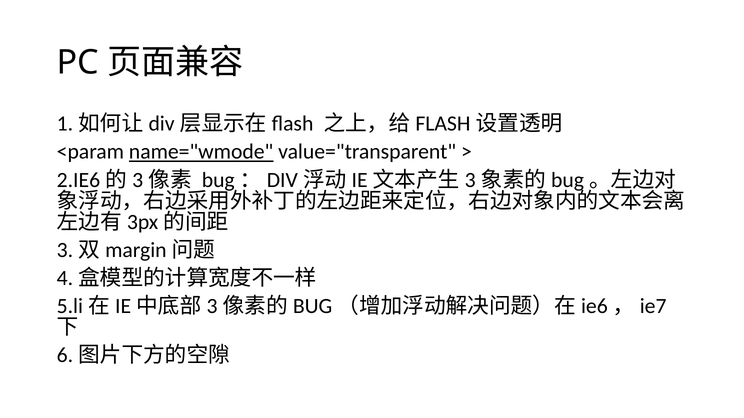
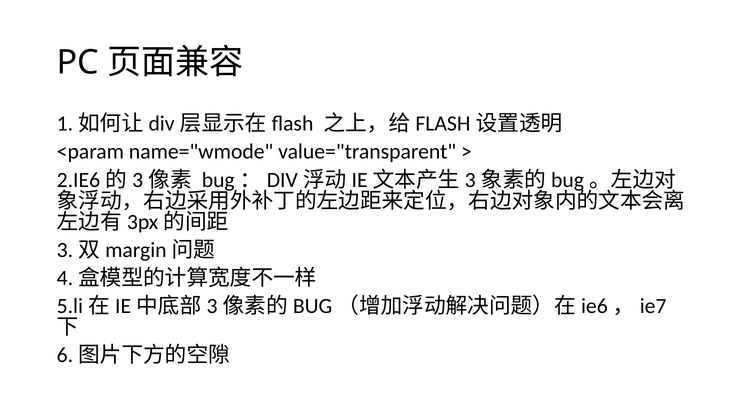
name="wmode underline: present -> none
